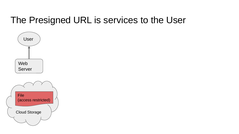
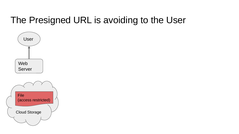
services: services -> avoiding
